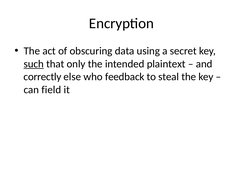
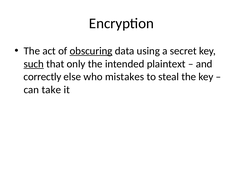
obscuring underline: none -> present
feedback: feedback -> mistakes
field: field -> take
